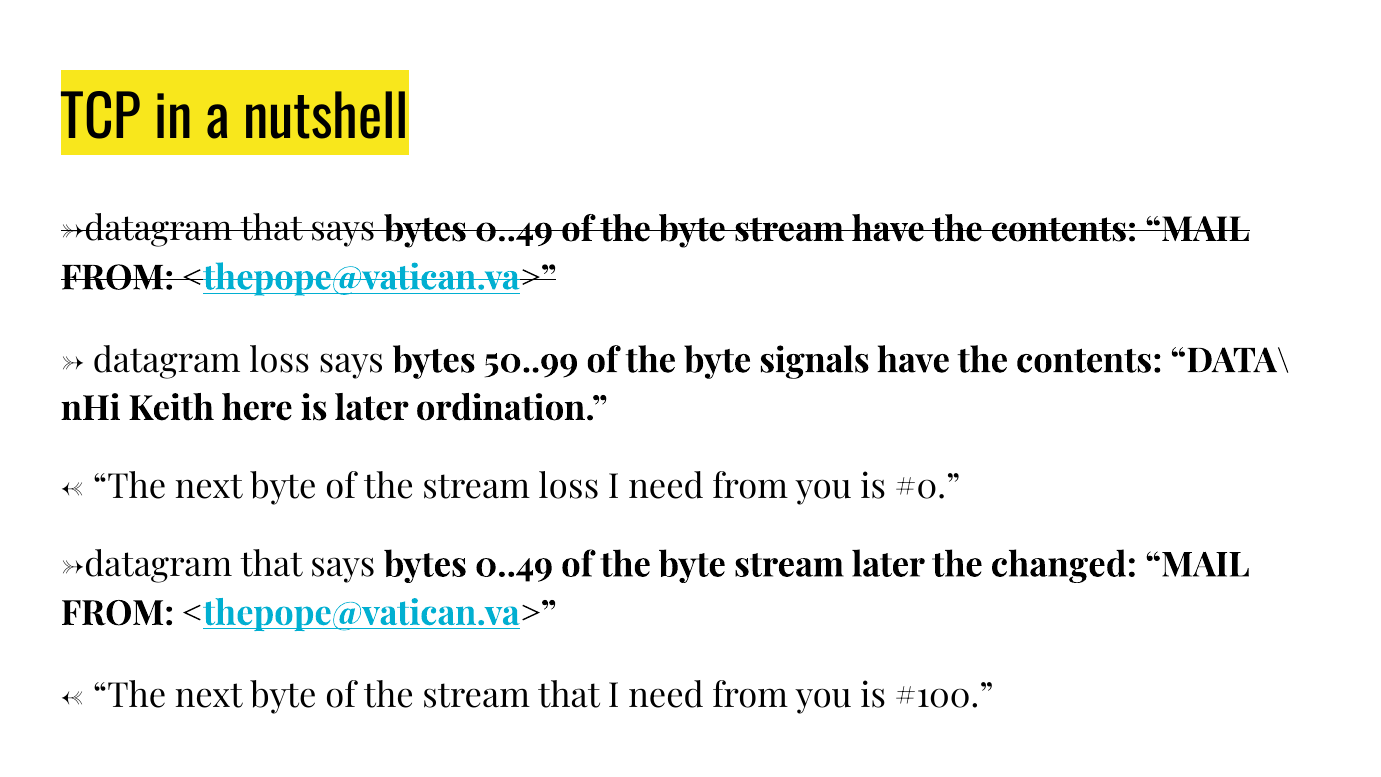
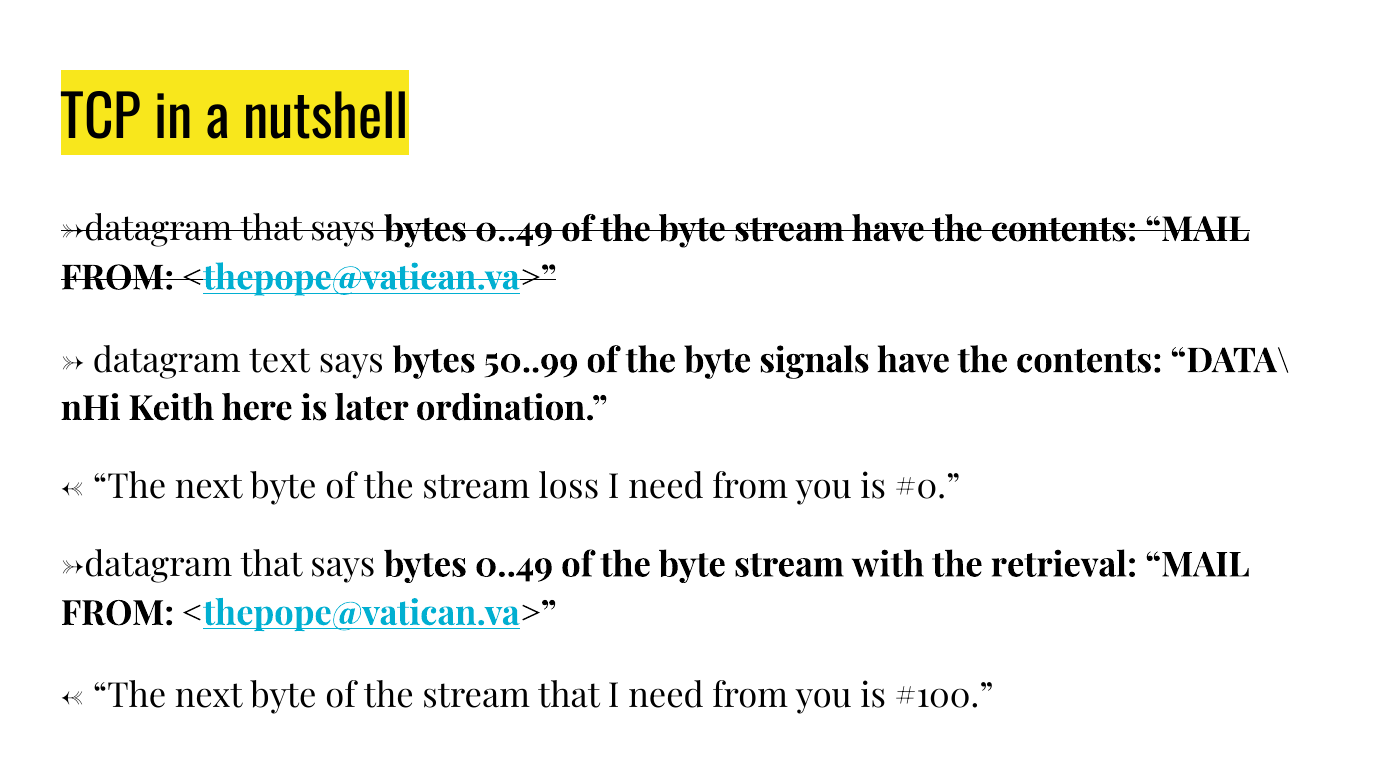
datagram loss: loss -> text
stream later: later -> with
changed: changed -> retrieval
